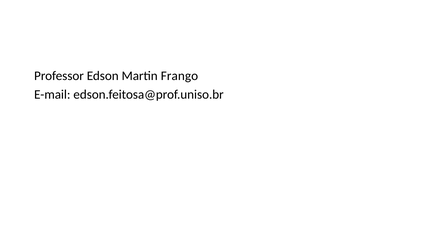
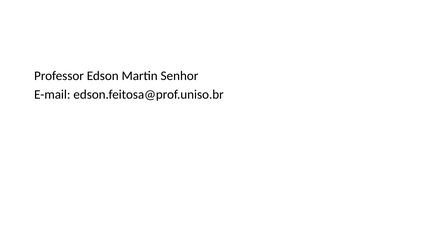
Frango: Frango -> Senhor
